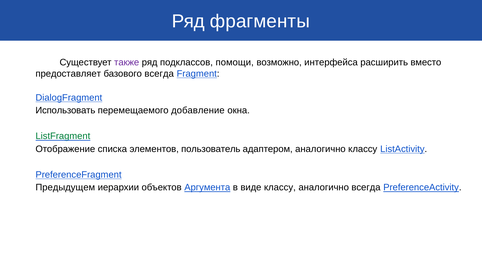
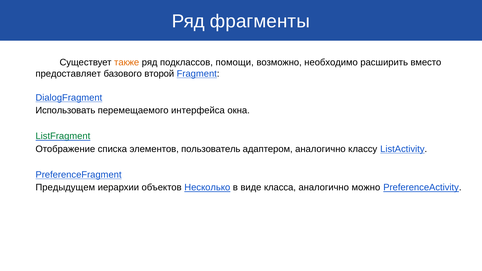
также colour: purple -> orange
интерфейса: интерфейса -> необходимо
базового всегда: всегда -> второй
добавление: добавление -> интерфейса
Аргумента: Аргумента -> Несколько
виде классу: классу -> класса
аналогично всегда: всегда -> можно
